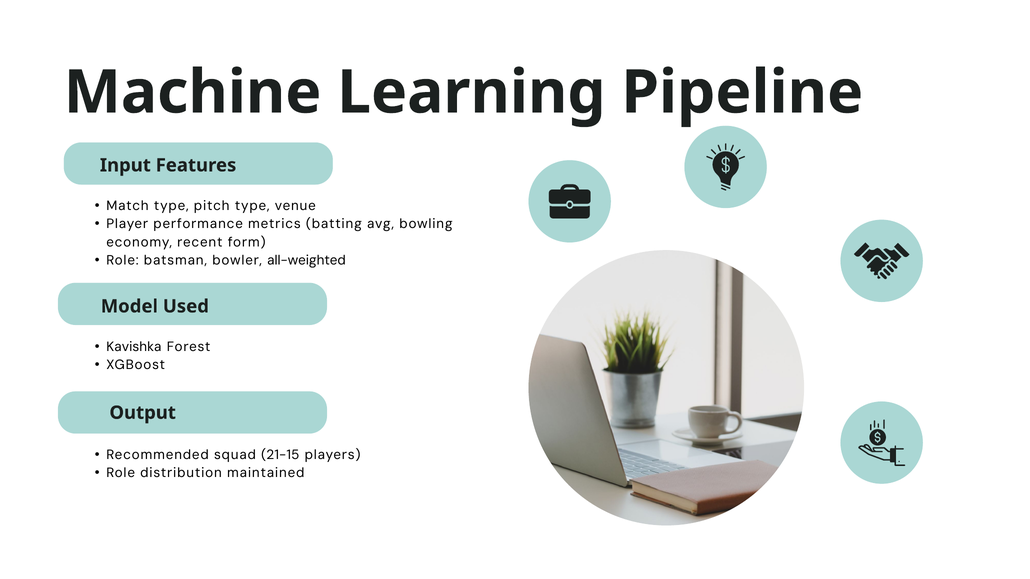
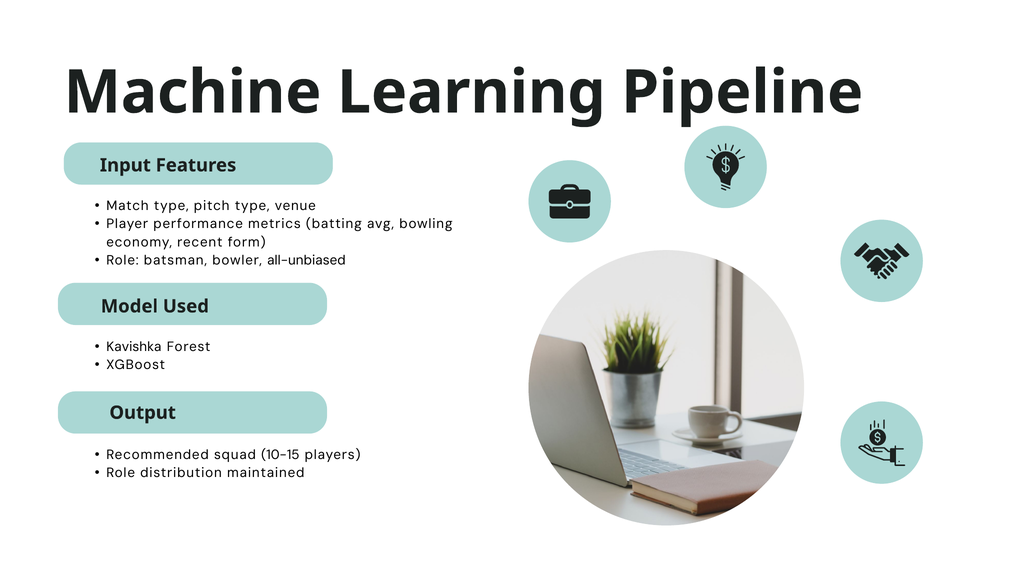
all-weighted: all-weighted -> all-unbiased
21-15: 21-15 -> 10-15
